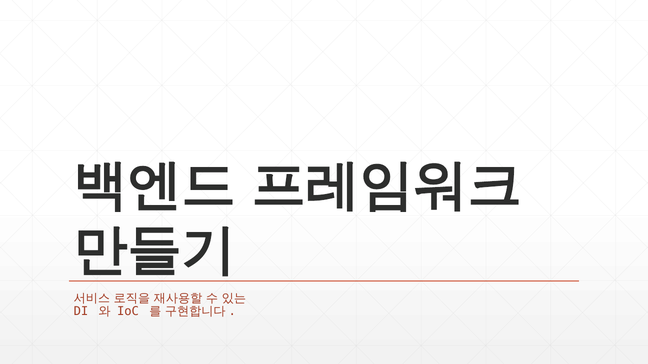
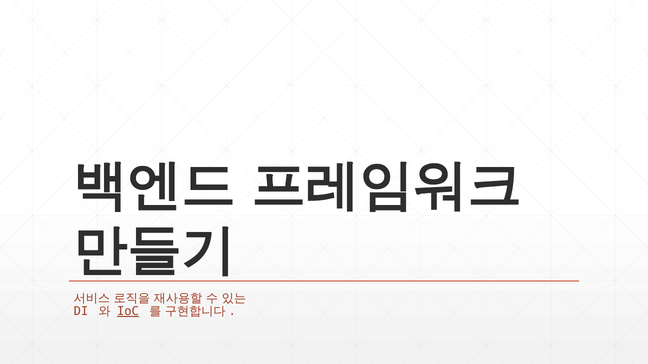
IoC underline: none -> present
